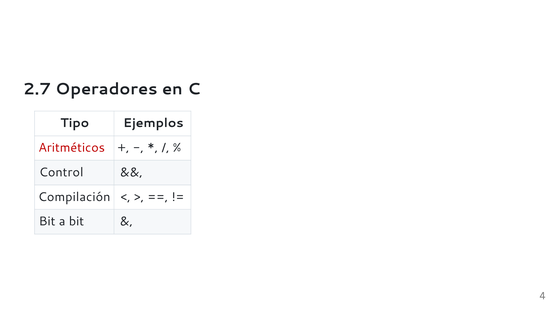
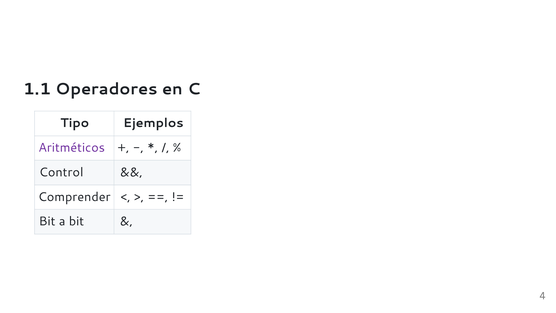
2.7: 2.7 -> 1.1
Aritméticos colour: red -> purple
Compilación: Compilación -> Comprender
